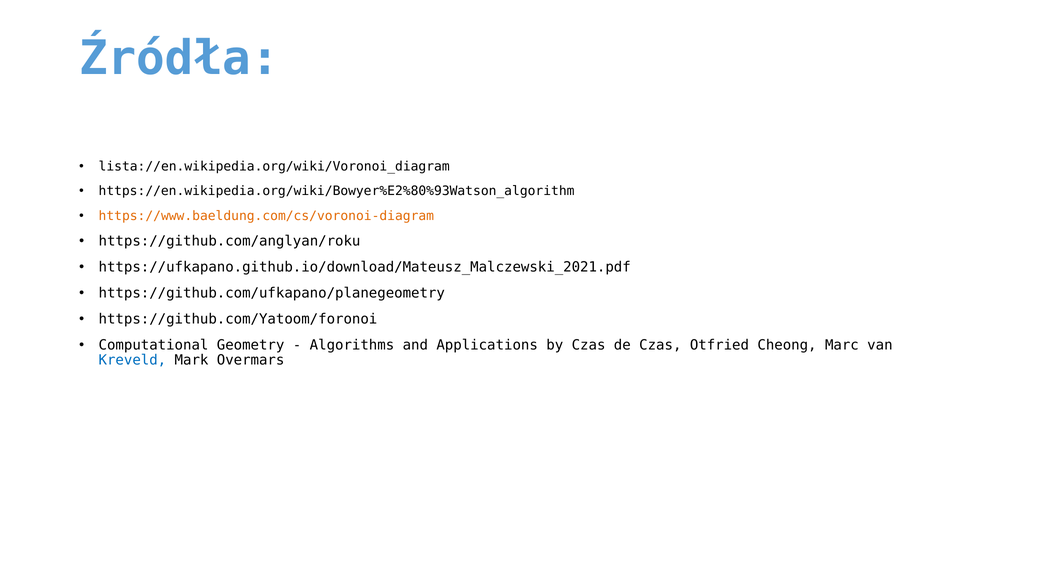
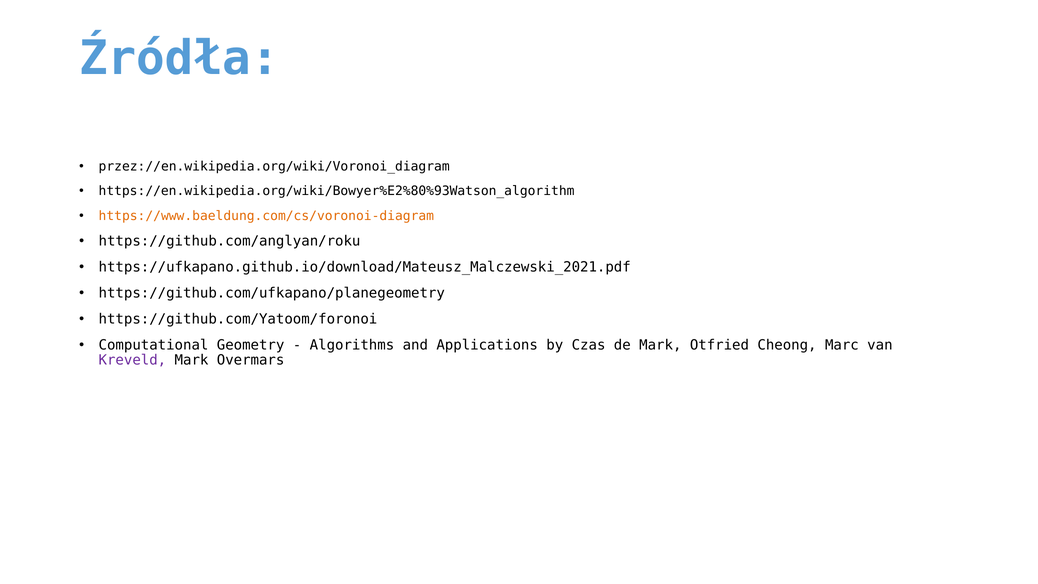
lista://en.wikipedia.org/wiki/Voronoi_diagram: lista://en.wikipedia.org/wiki/Voronoi_diagram -> przez://en.wikipedia.org/wiki/Voronoi_diagram
de Czas: Czas -> Mark
Kreveld colour: blue -> purple
